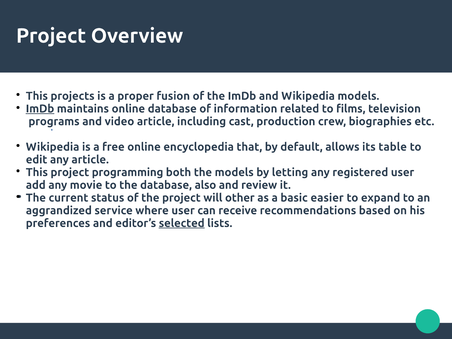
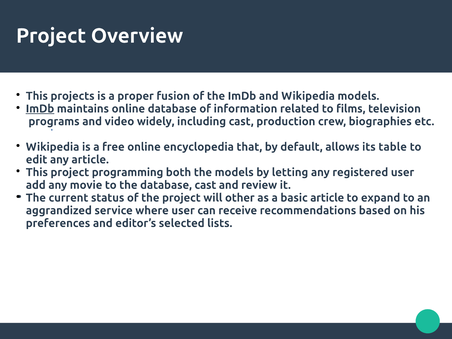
video article: article -> widely
database also: also -> cast
basic easier: easier -> article
selected underline: present -> none
